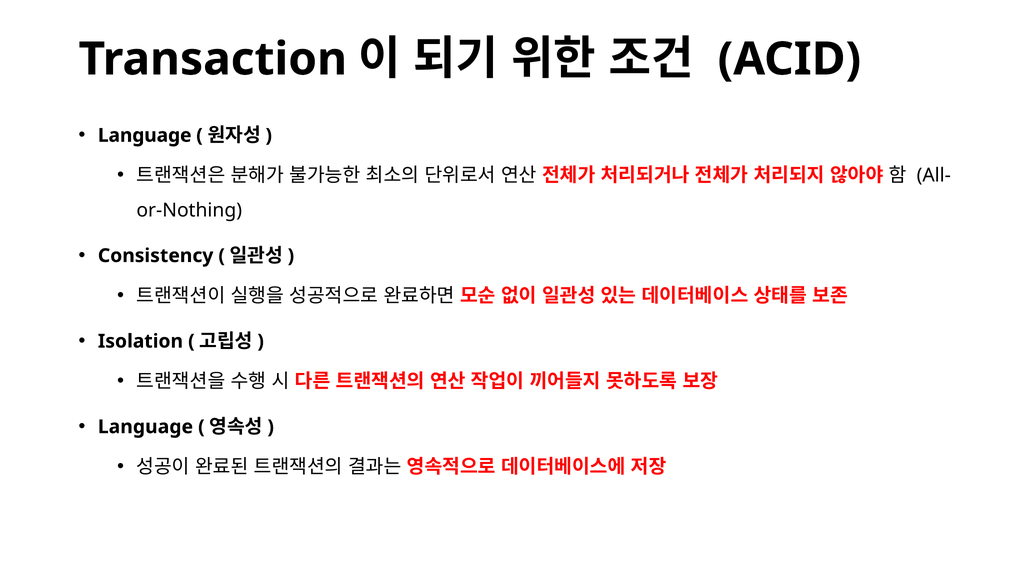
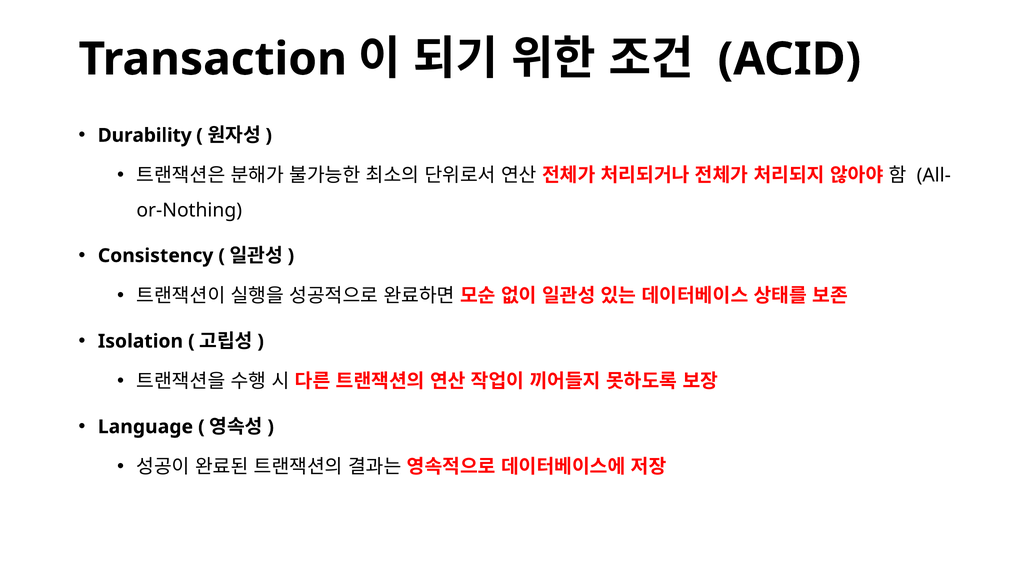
Language at (145, 136): Language -> Durability
